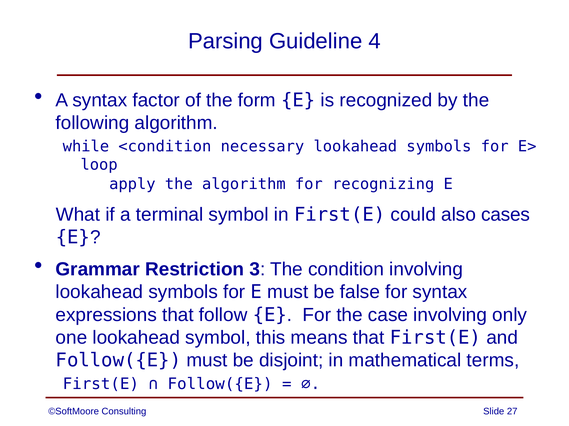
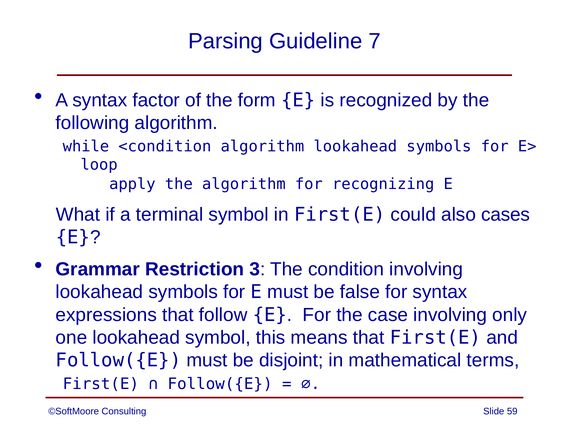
4: 4 -> 7
<condition necessary: necessary -> algorithm
27: 27 -> 59
